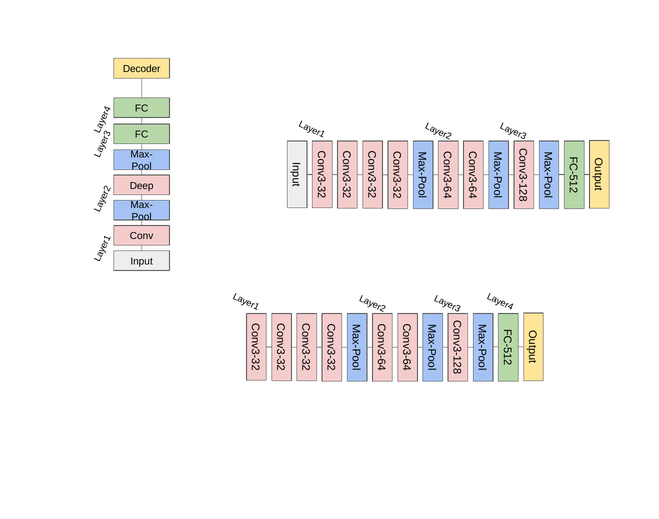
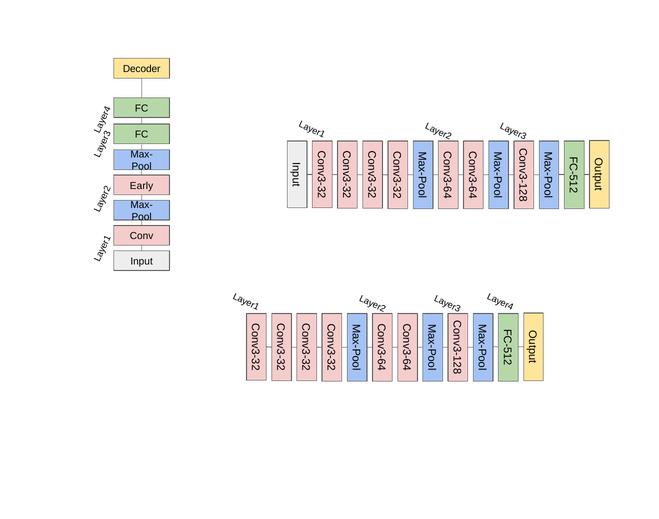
Deep: Deep -> Early
